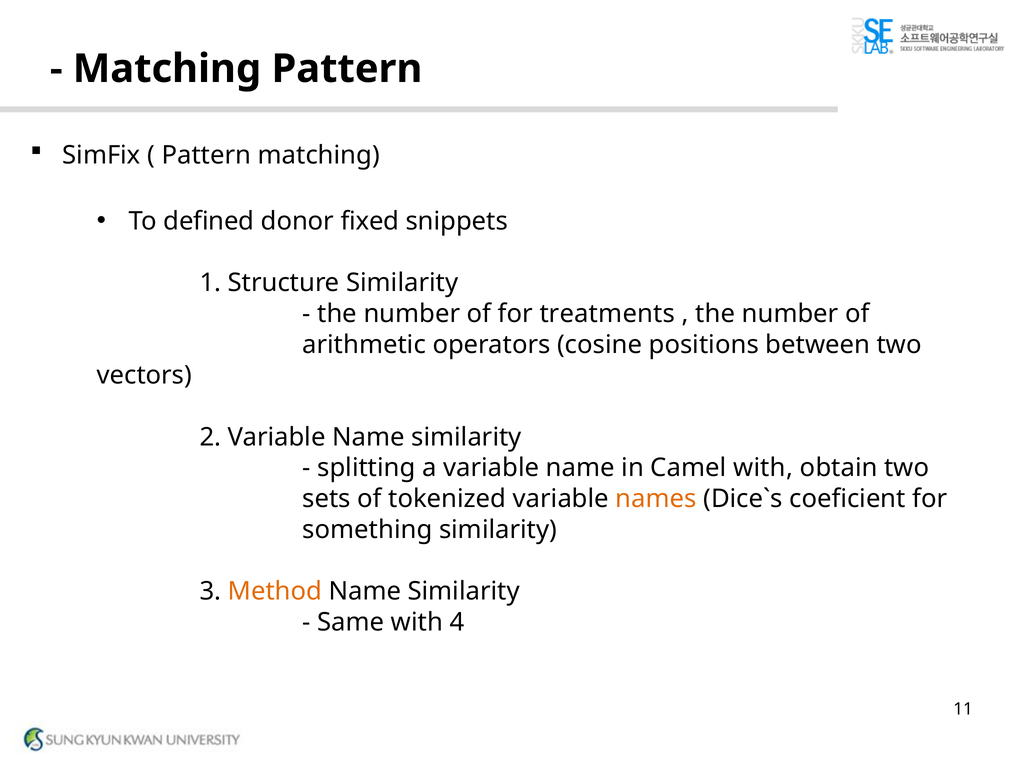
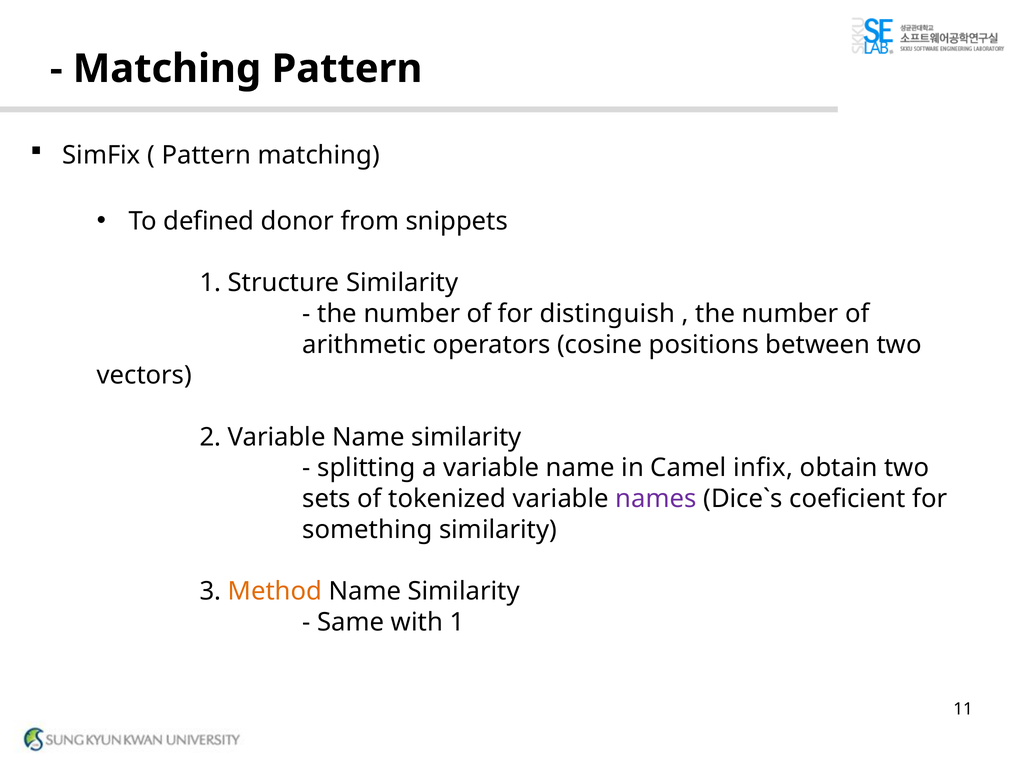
fixed: fixed -> from
treatments: treatments -> distinguish
Camel with: with -> infix
names colour: orange -> purple
with 4: 4 -> 1
